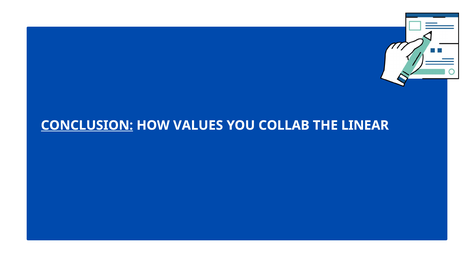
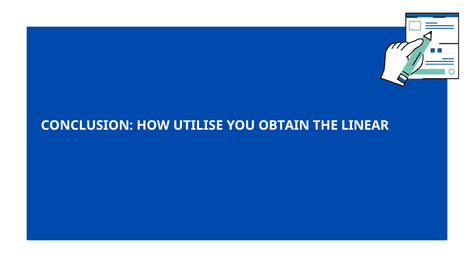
CONCLUSION underline: present -> none
VALUES: VALUES -> UTILISE
COLLAB: COLLAB -> OBTAIN
